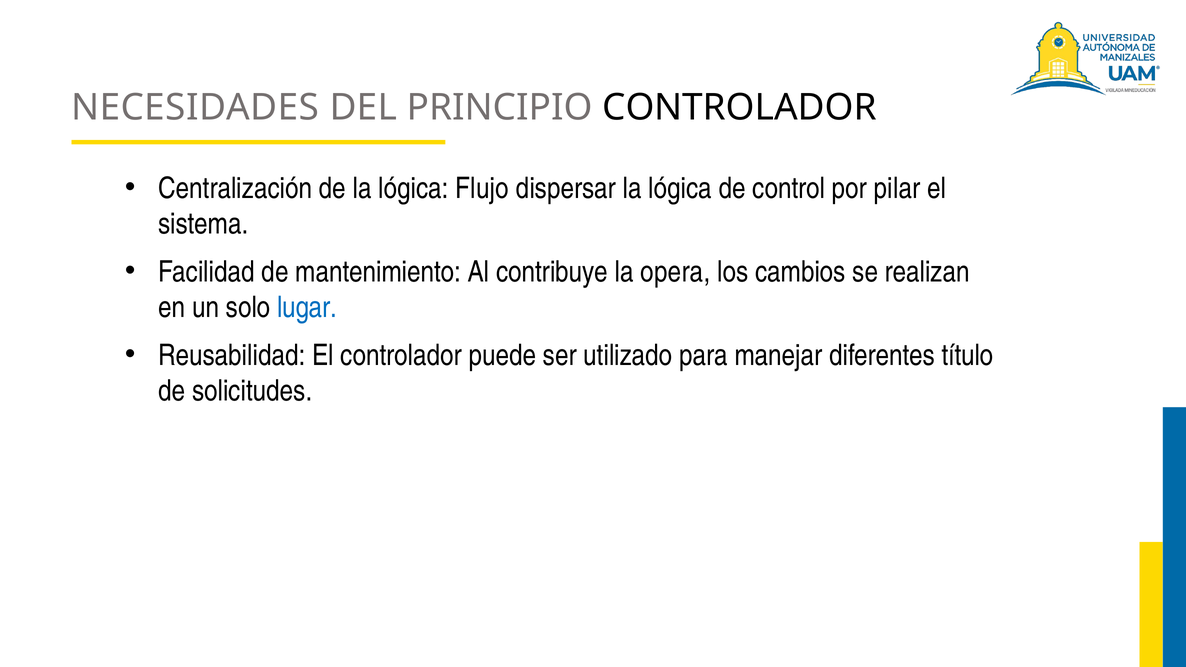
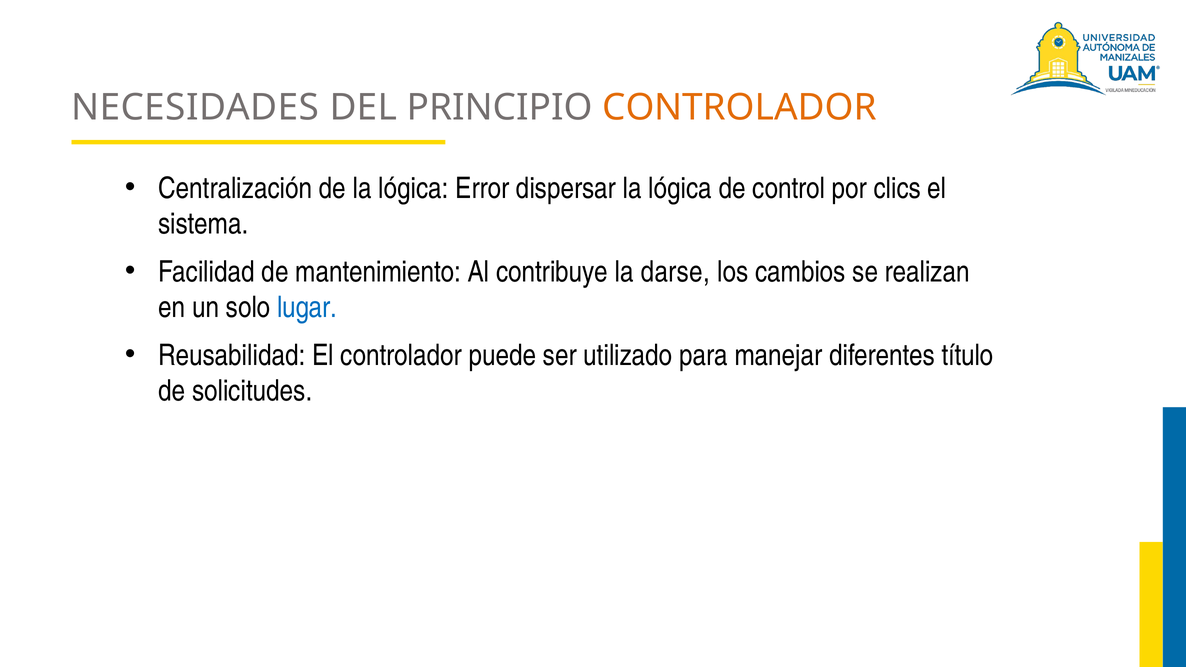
CONTROLADOR at (739, 107) colour: black -> orange
Flujo: Flujo -> Error
pilar: pilar -> clics
opera: opera -> darse
